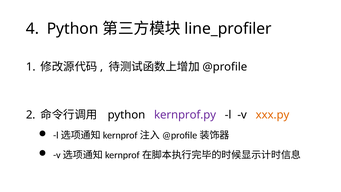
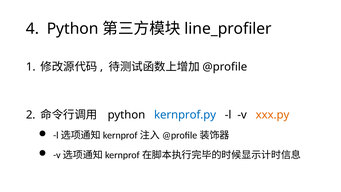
kernprof.py colour: purple -> blue
